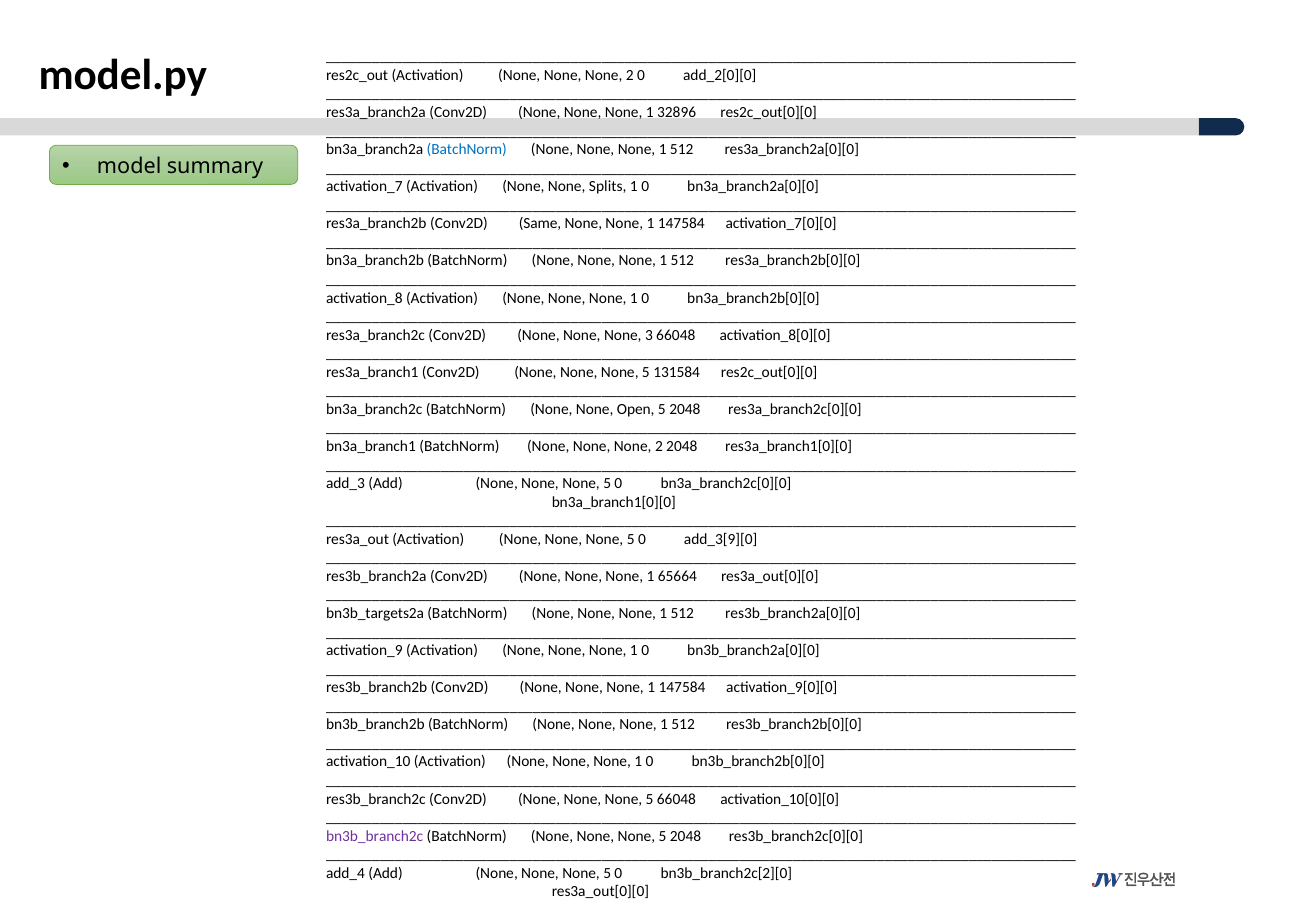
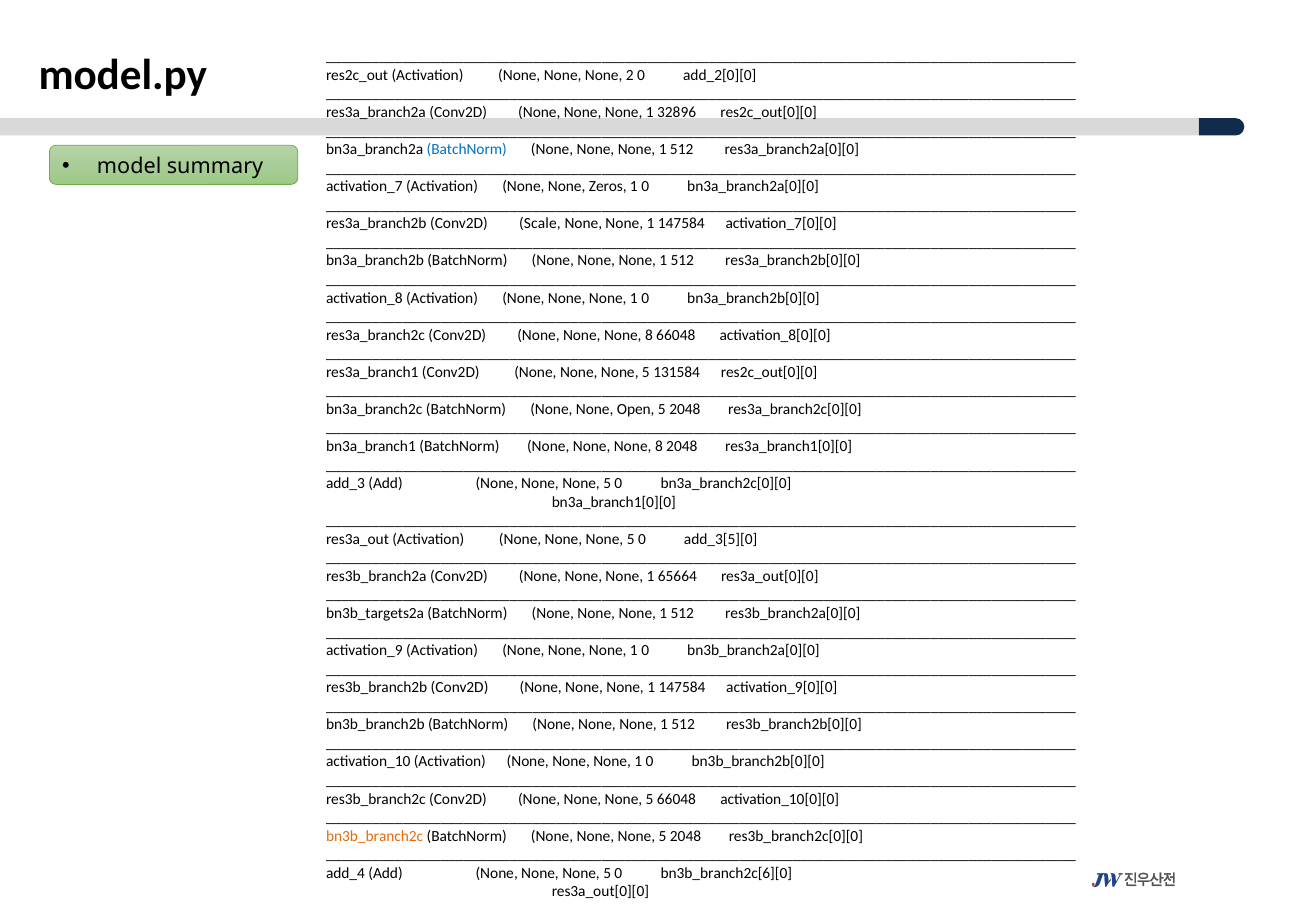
Splits: Splits -> Zeros
Same: Same -> Scale
3 at (649, 335): 3 -> 8
2 at (659, 446): 2 -> 8
add_3[9][0: add_3[9][0 -> add_3[5][0
bn3b_branch2c colour: purple -> orange
bn3b_branch2c[2][0: bn3b_branch2c[2][0 -> bn3b_branch2c[6][0
